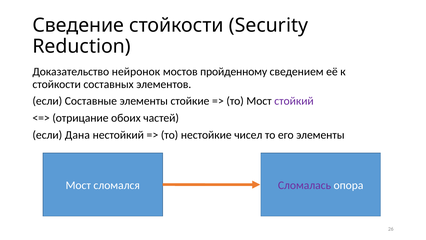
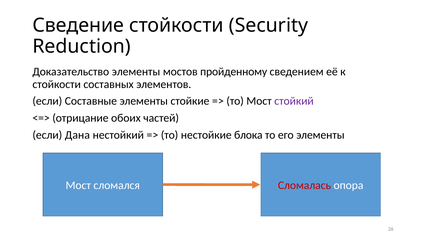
Доказательство нейронок: нейронок -> элементы
чисел: чисел -> блока
Сломалась colour: purple -> red
